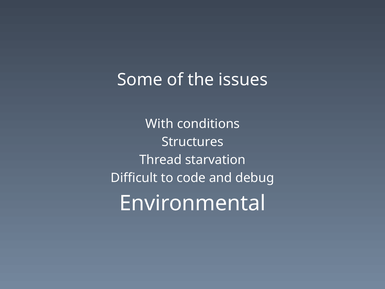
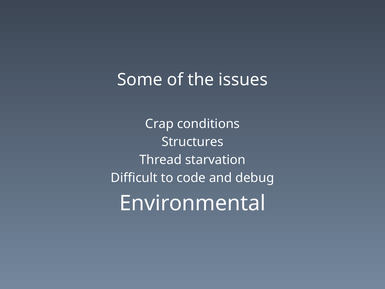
With: With -> Crap
